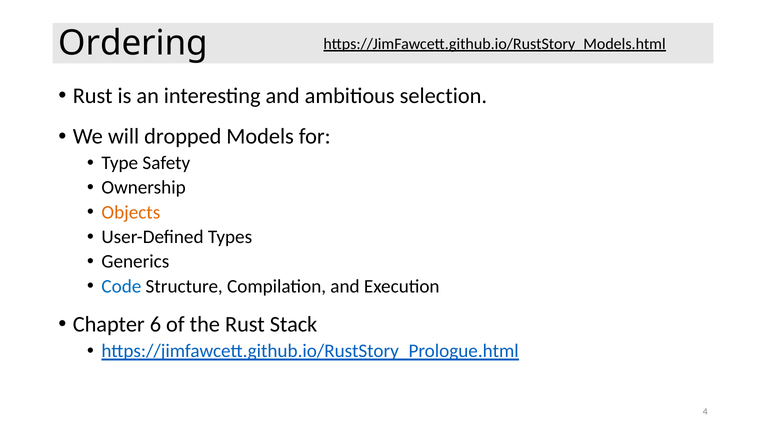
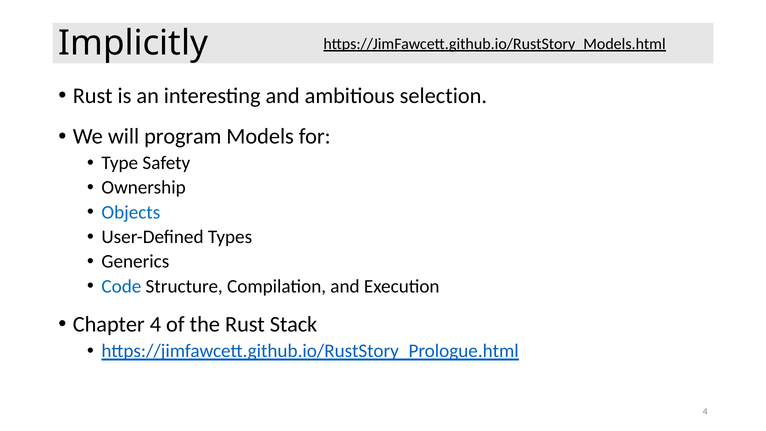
Ordering: Ordering -> Implicitly
dropped: dropped -> program
Objects colour: orange -> blue
Chapter 6: 6 -> 4
